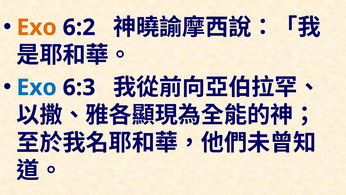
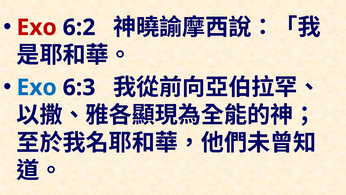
Exo at (37, 27) colour: orange -> red
